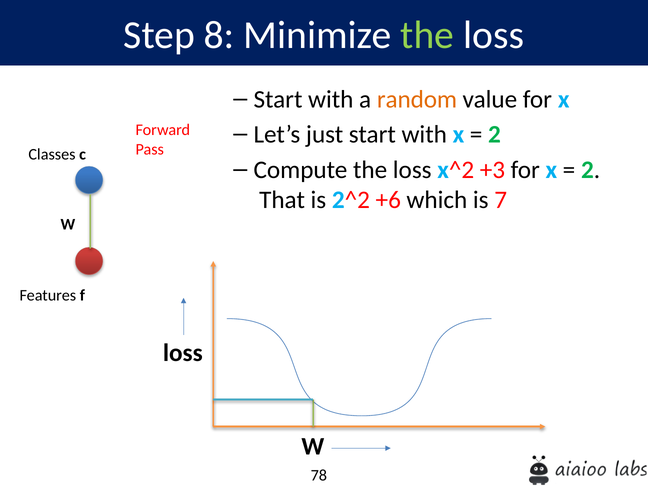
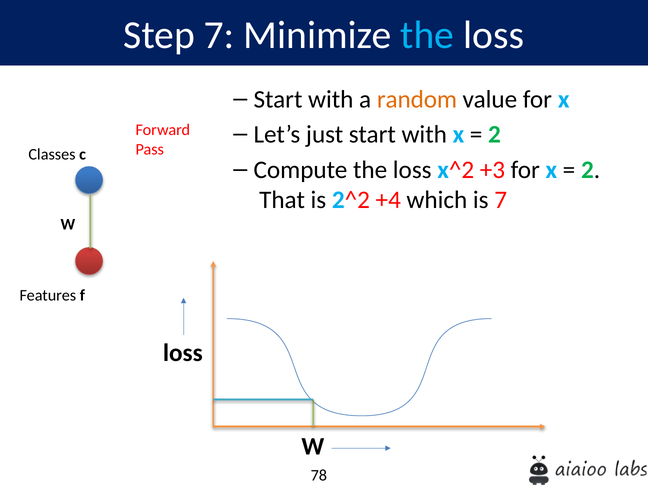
Step 8: 8 -> 7
the at (427, 35) colour: light green -> light blue
+6: +6 -> +4
